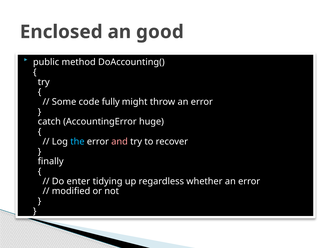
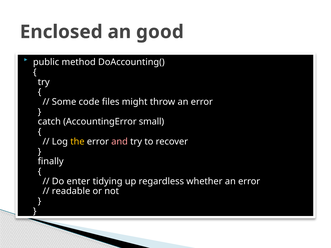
fully: fully -> files
huge: huge -> small
the colour: light blue -> yellow
modified: modified -> readable
